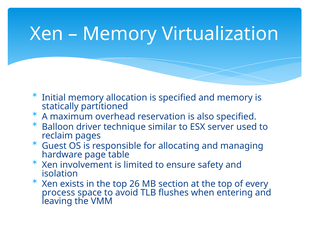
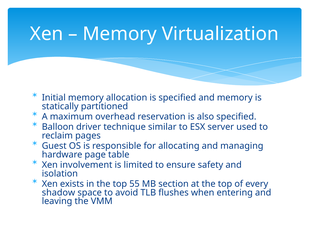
26: 26 -> 55
process: process -> shadow
